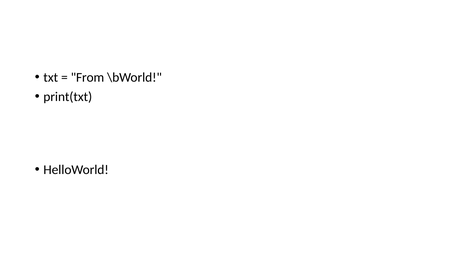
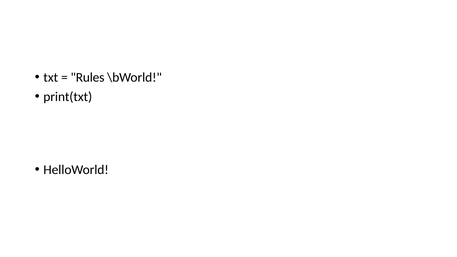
From: From -> Rules
